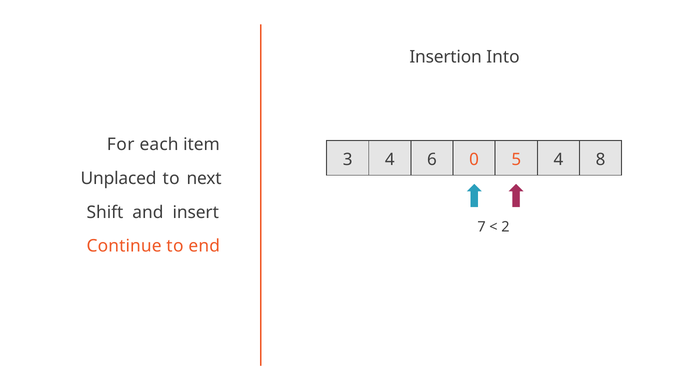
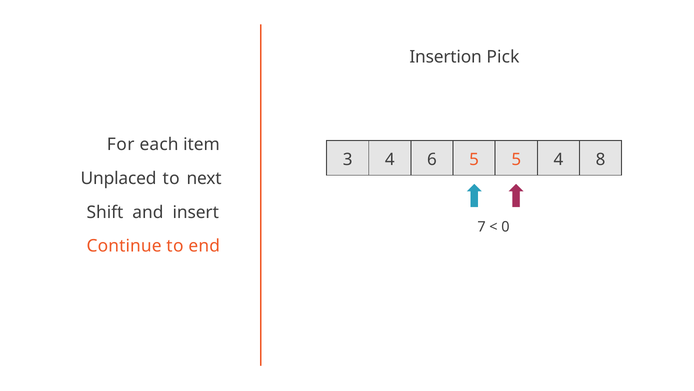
Into: Into -> Pick
6 0: 0 -> 5
2: 2 -> 0
